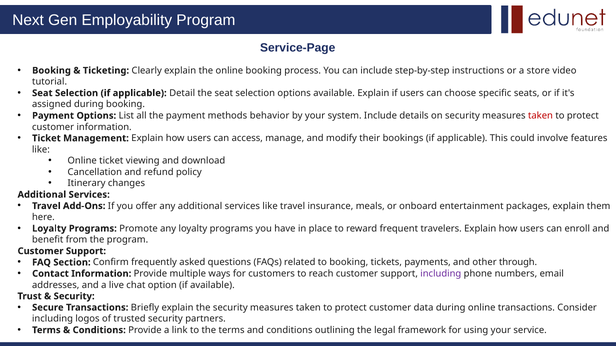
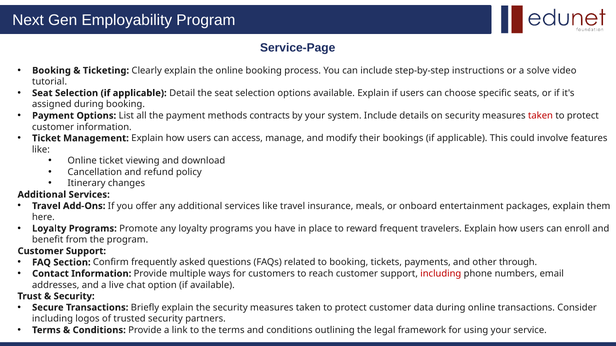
store: store -> solve
behavior: behavior -> contracts
including at (441, 274) colour: purple -> red
